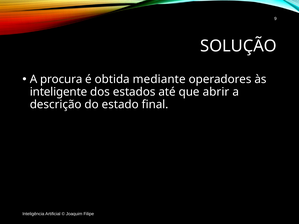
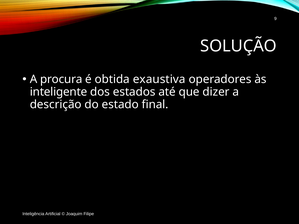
mediante: mediante -> exaustiva
abrir: abrir -> dizer
